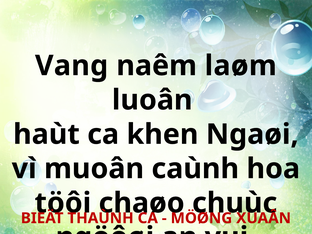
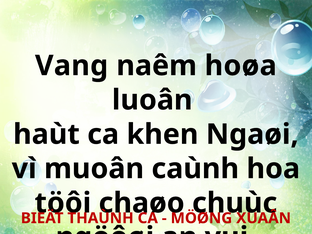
laøm: laøm -> hoøa
